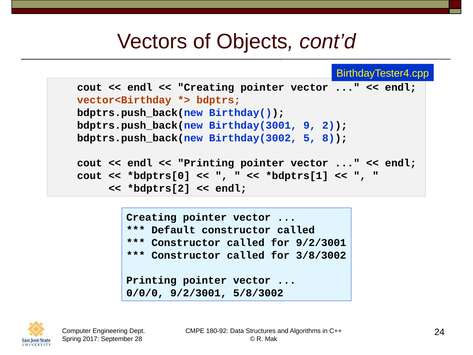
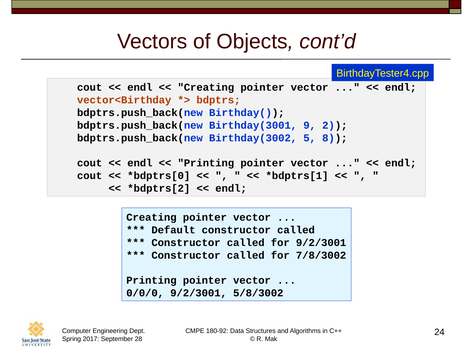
3/8/3002: 3/8/3002 -> 7/8/3002
